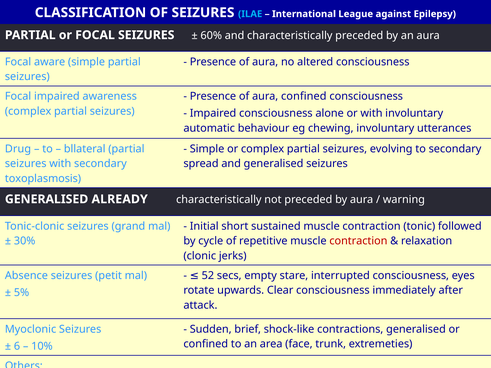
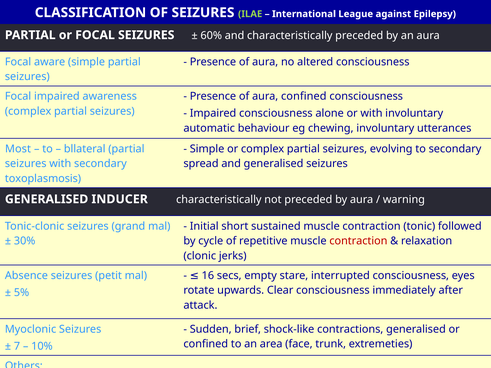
ILAE colour: light blue -> light green
Drug: Drug -> Most
ALREADY: ALREADY -> INDUCER
52: 52 -> 16
6: 6 -> 7
